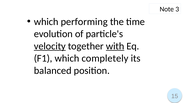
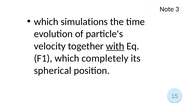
performing: performing -> simulations
velocity underline: present -> none
balanced: balanced -> spherical
